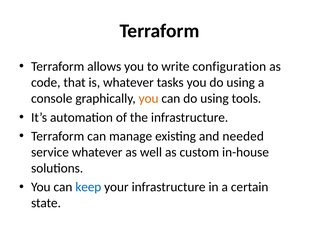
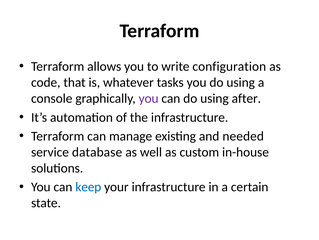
you at (149, 98) colour: orange -> purple
tools: tools -> after
service whatever: whatever -> database
